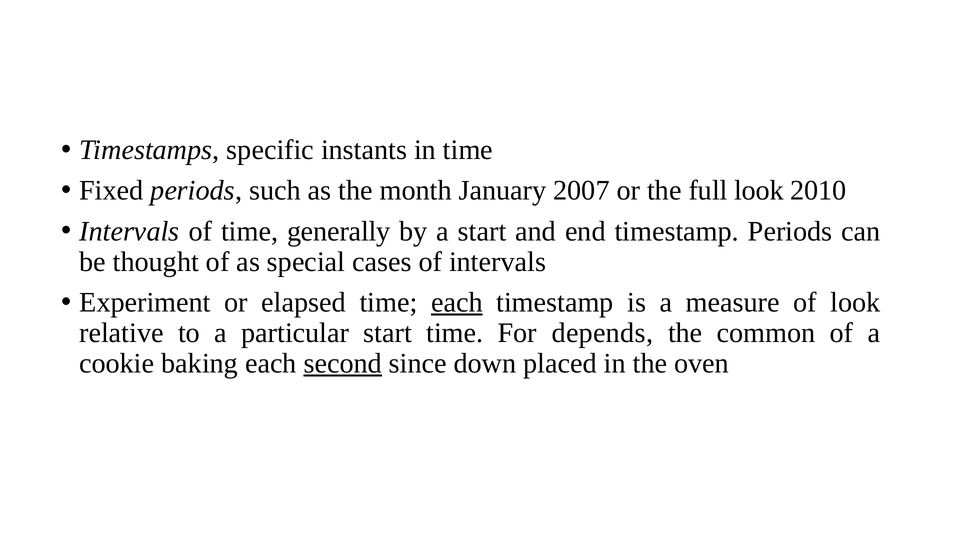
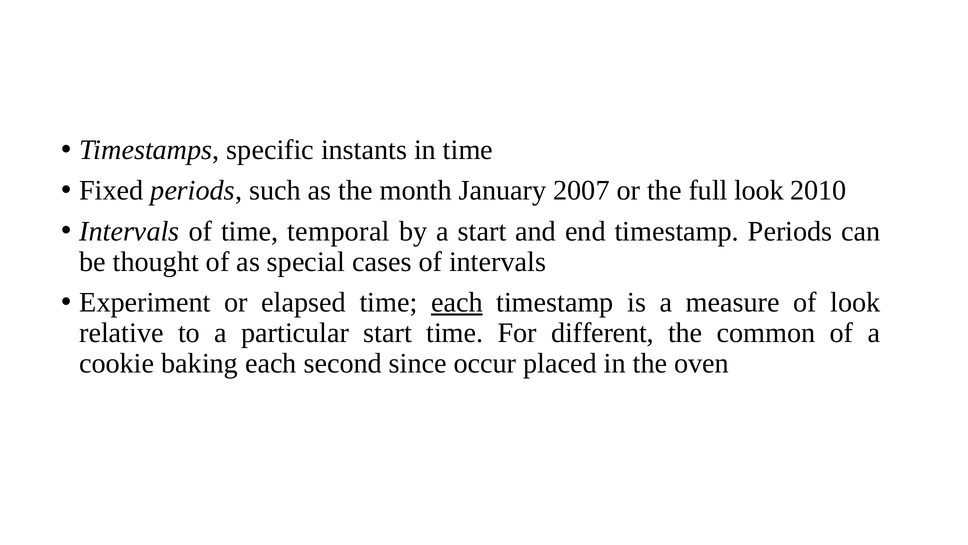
generally: generally -> temporal
depends: depends -> different
second underline: present -> none
down: down -> occur
